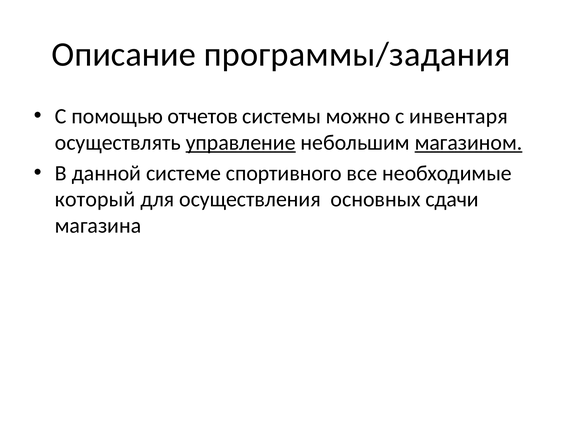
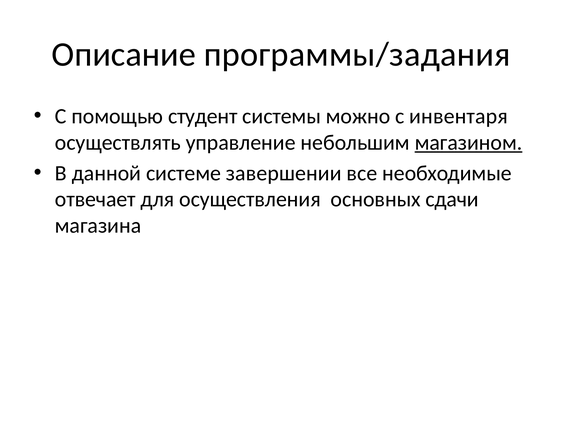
отчетов: отчетов -> студент
управление underline: present -> none
спортивного: спортивного -> завершении
который: который -> отвечает
